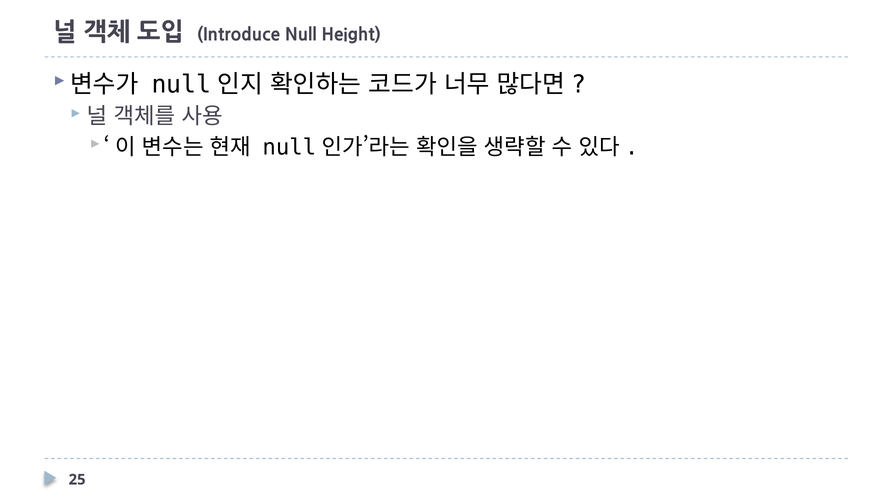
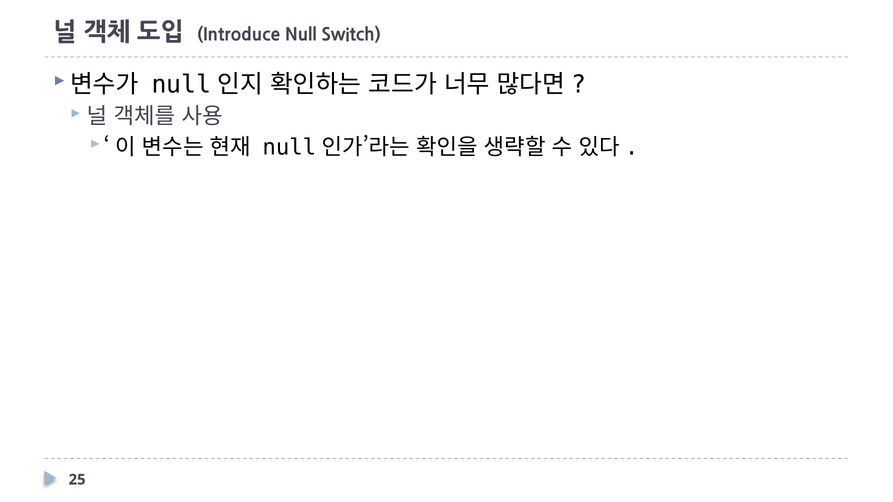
Height: Height -> Switch
